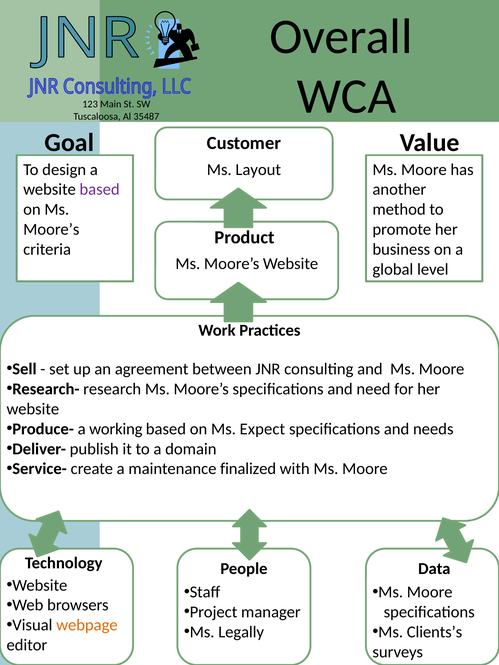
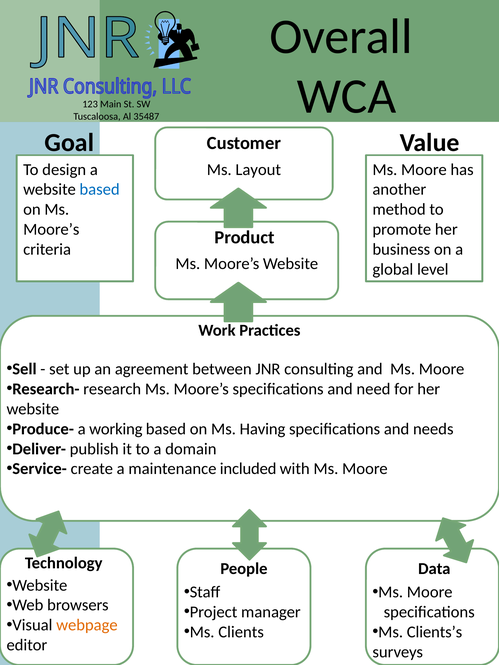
based at (100, 190) colour: purple -> blue
Expect: Expect -> Having
finalized: finalized -> included
Legally: Legally -> Clients
